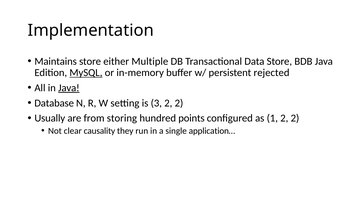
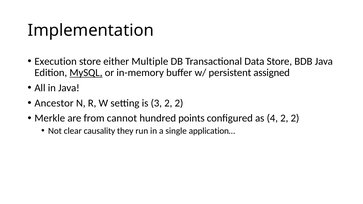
Maintains: Maintains -> Execution
rejected: rejected -> assigned
Java at (69, 88) underline: present -> none
Database: Database -> Ancestor
Usually: Usually -> Merkle
storing: storing -> cannot
1: 1 -> 4
